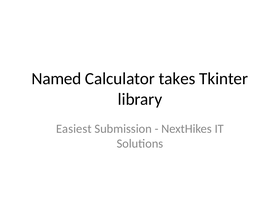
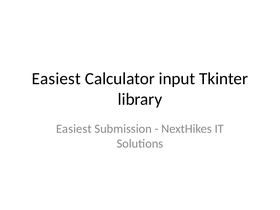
Named at (56, 79): Named -> Easiest
takes: takes -> input
